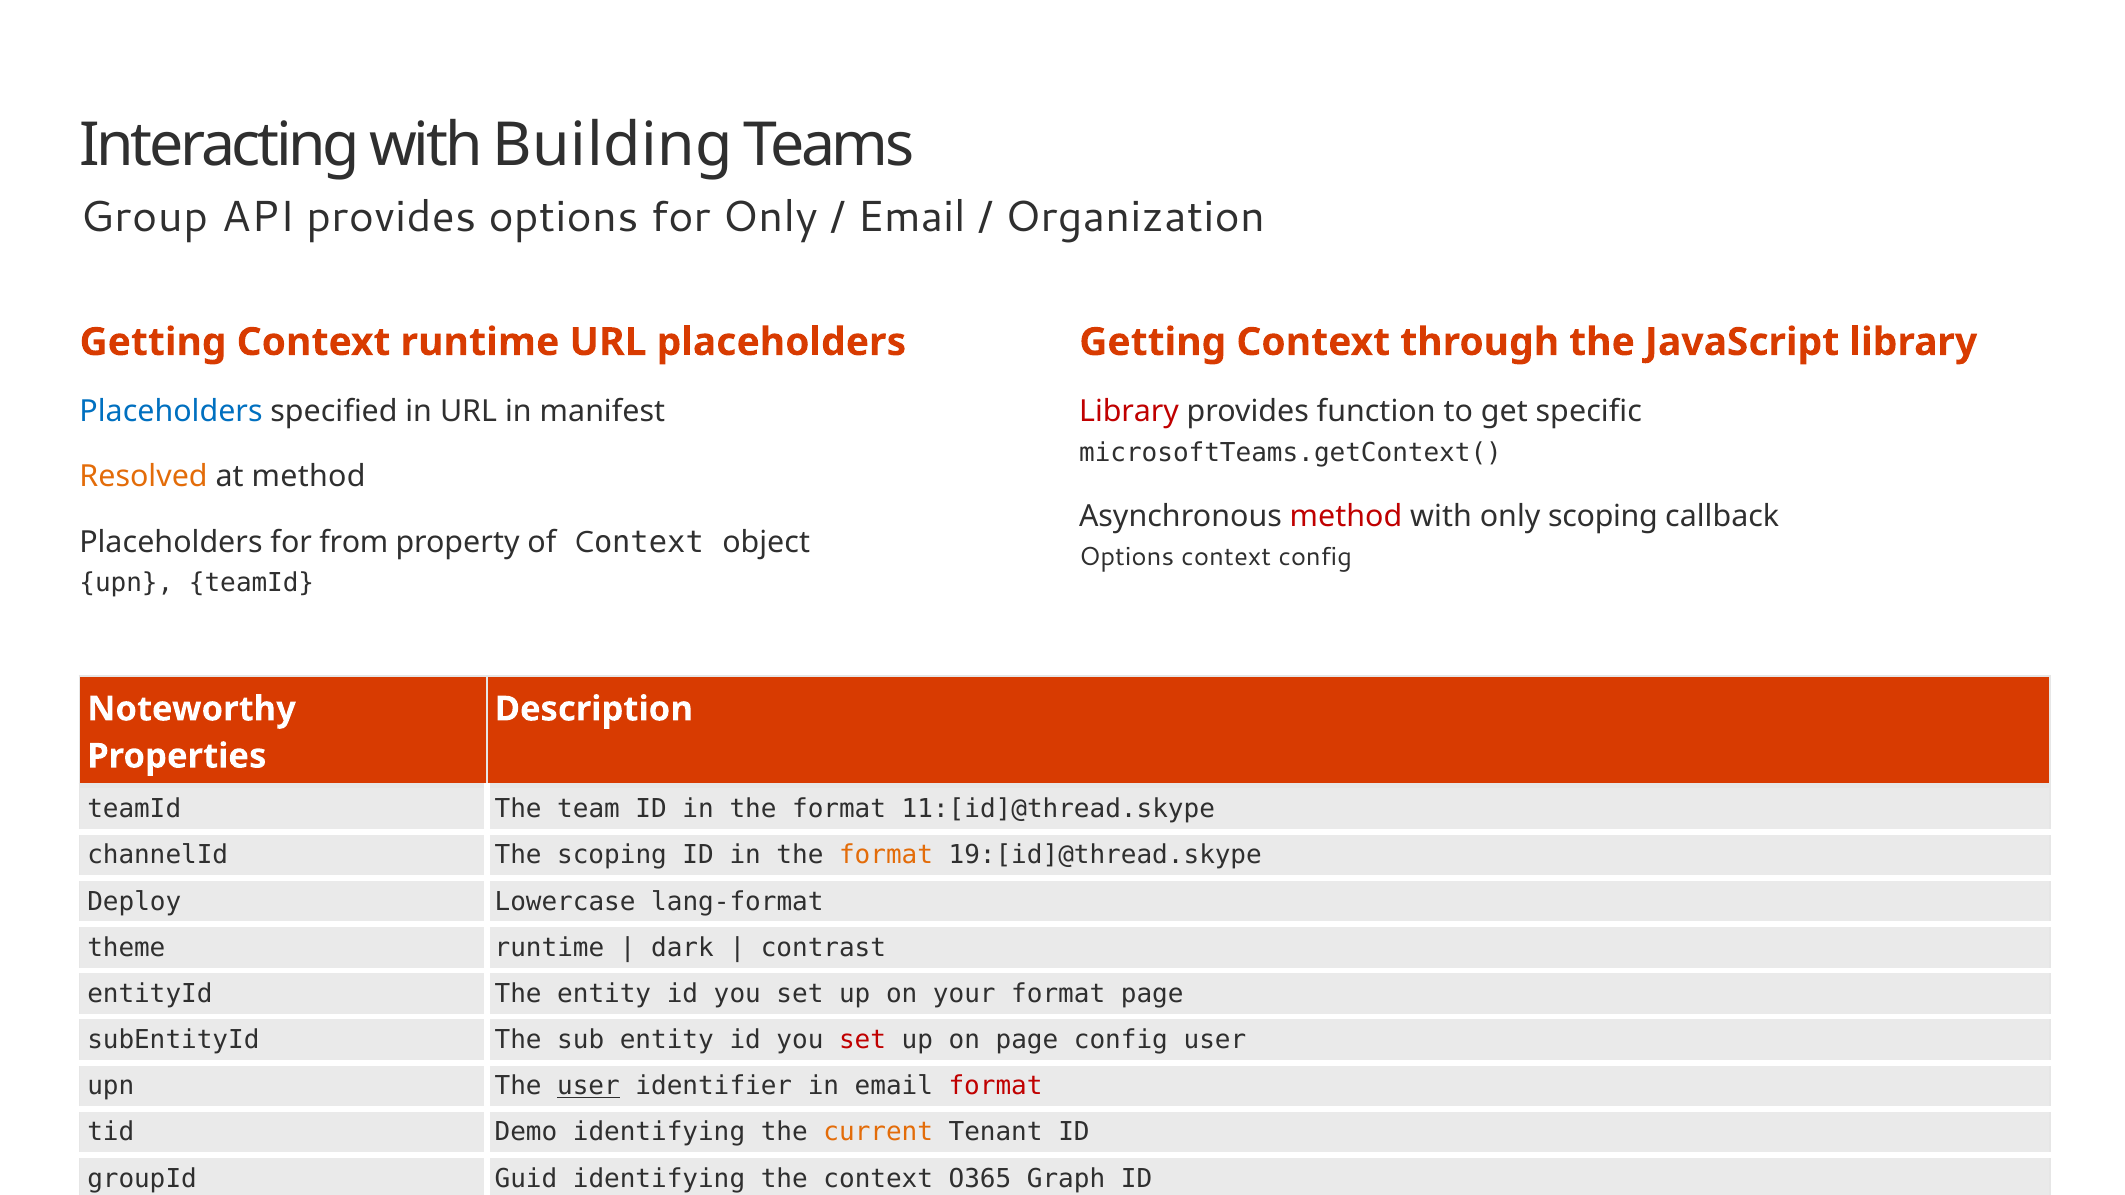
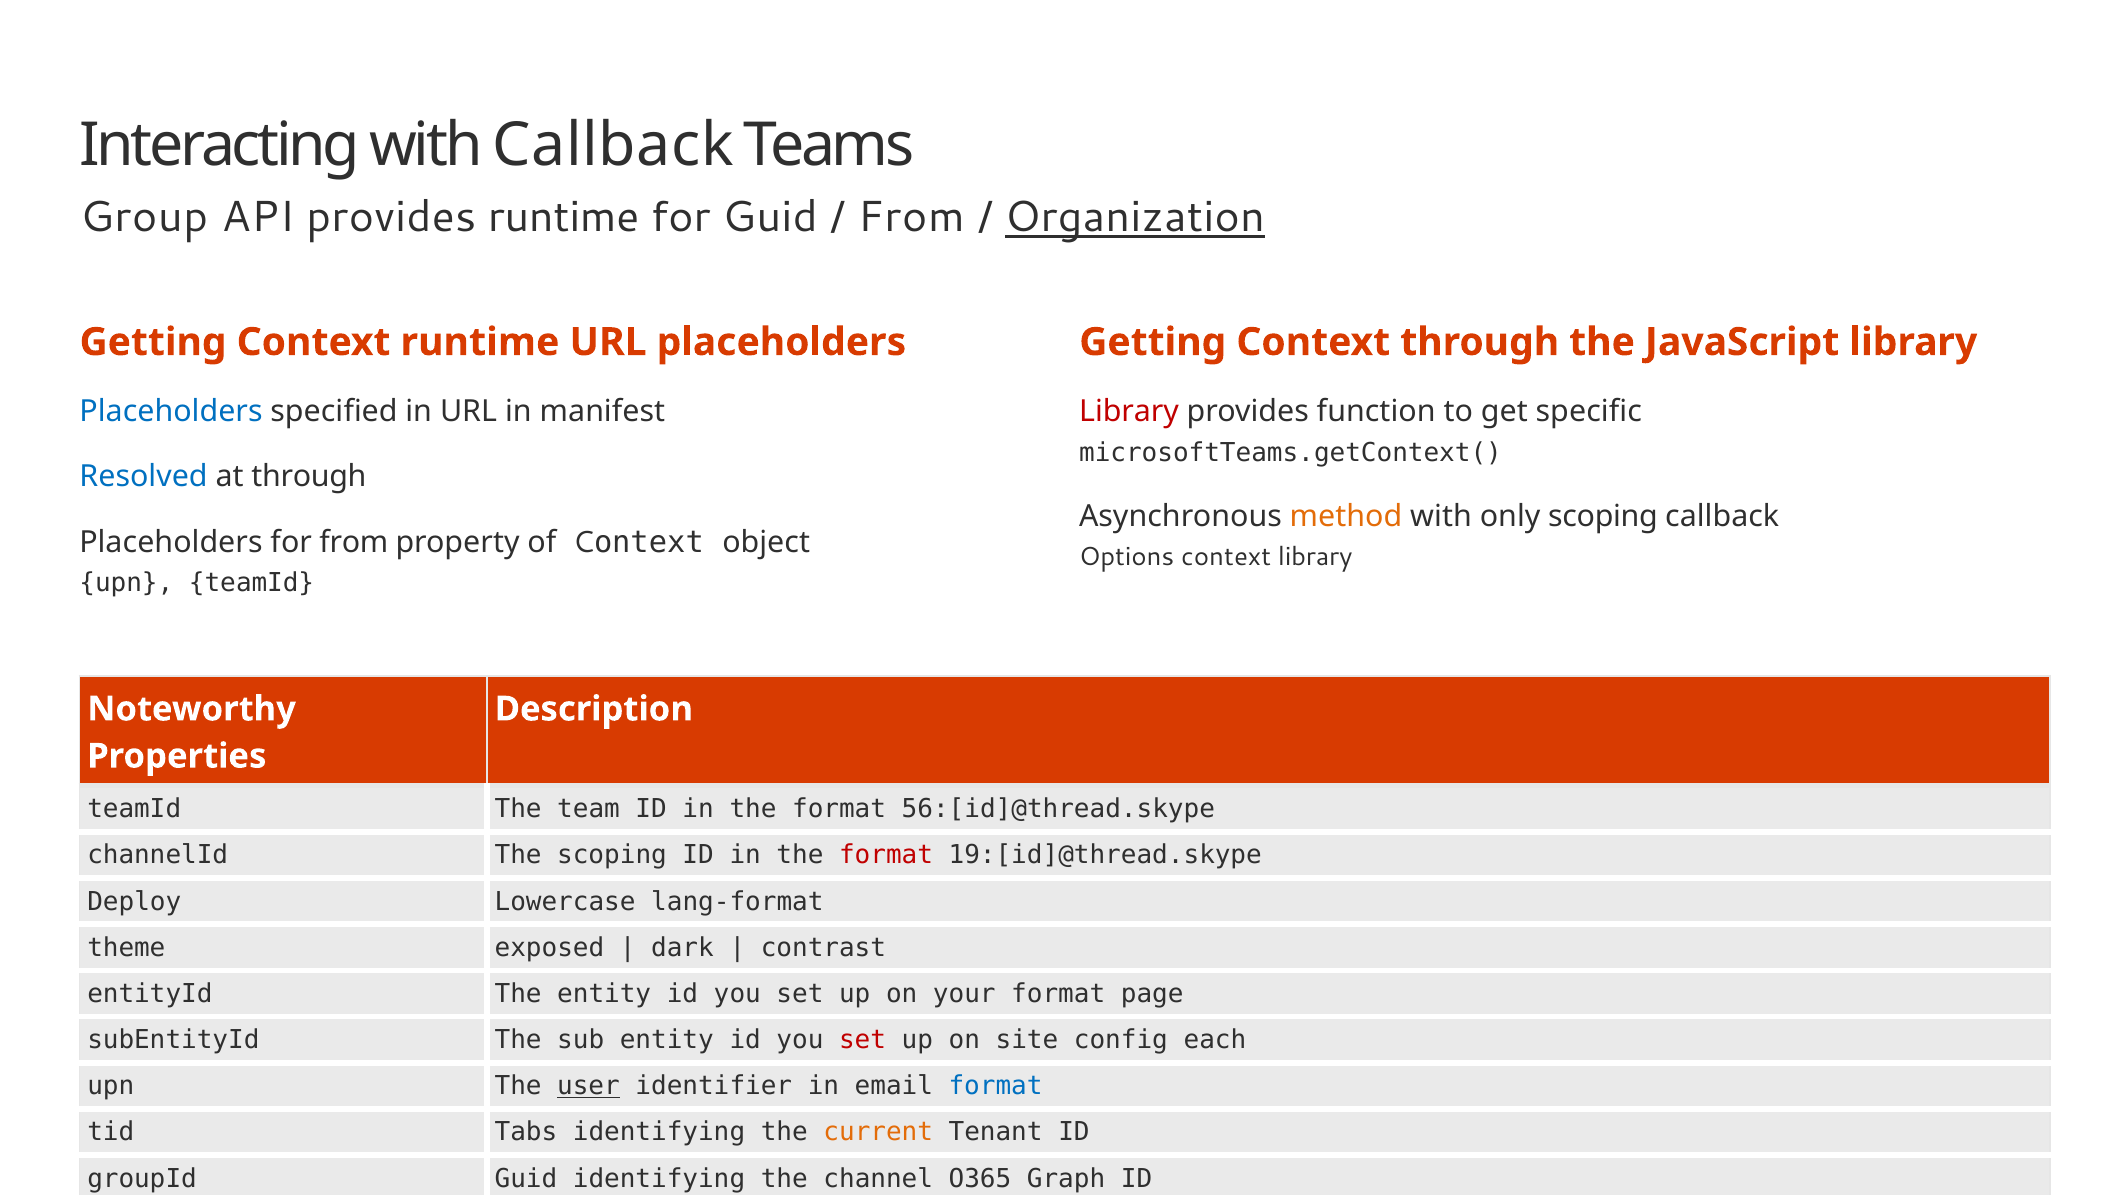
with Building: Building -> Callback
provides options: options -> runtime
for Only: Only -> Guid
Email at (911, 218): Email -> From
Organization underline: none -> present
Resolved colour: orange -> blue
at method: method -> through
method at (1346, 516) colour: red -> orange
context config: config -> library
11:[id]@thread.skype: 11:[id]@thread.skype -> 56:[id]@thread.skype
format at (886, 855) colour: orange -> red
theme runtime: runtime -> exposed
on page: page -> site
config user: user -> each
format at (996, 1086) colour: red -> blue
Demo: Demo -> Tabs
the context: context -> channel
